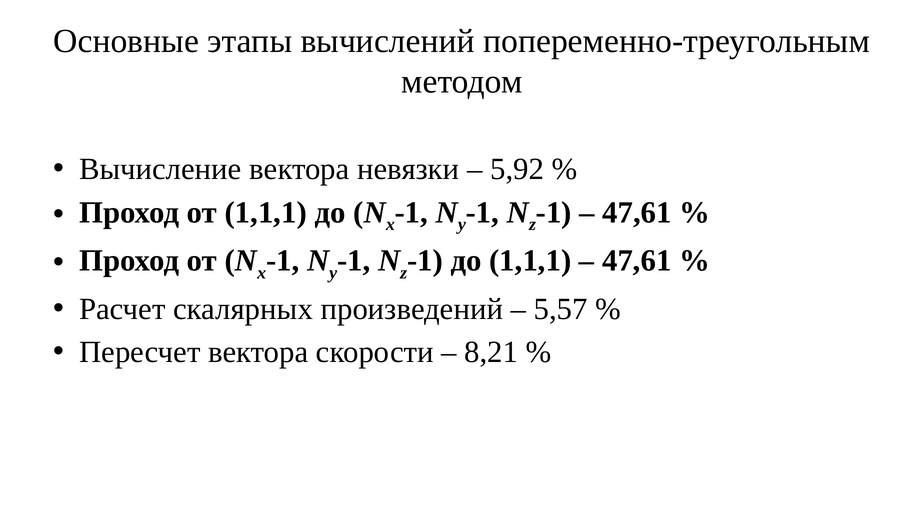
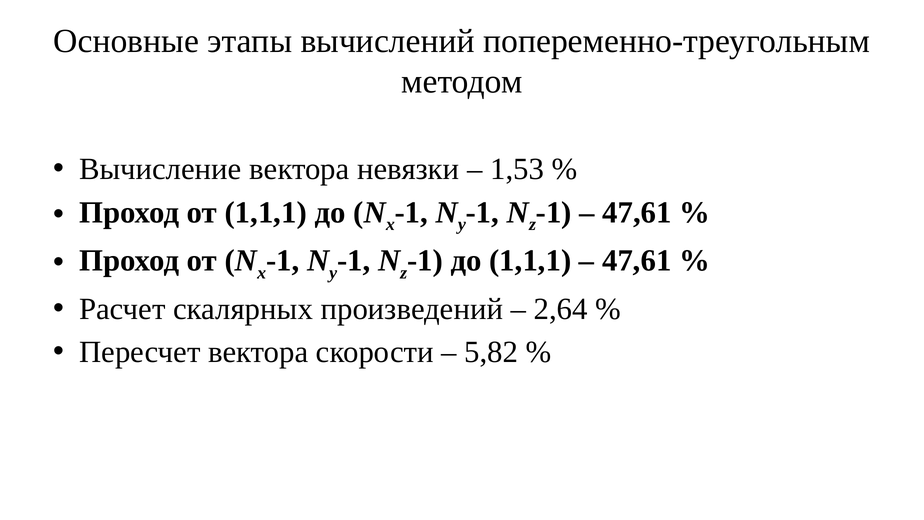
5,92: 5,92 -> 1,53
5,57: 5,57 -> 2,64
8,21: 8,21 -> 5,82
